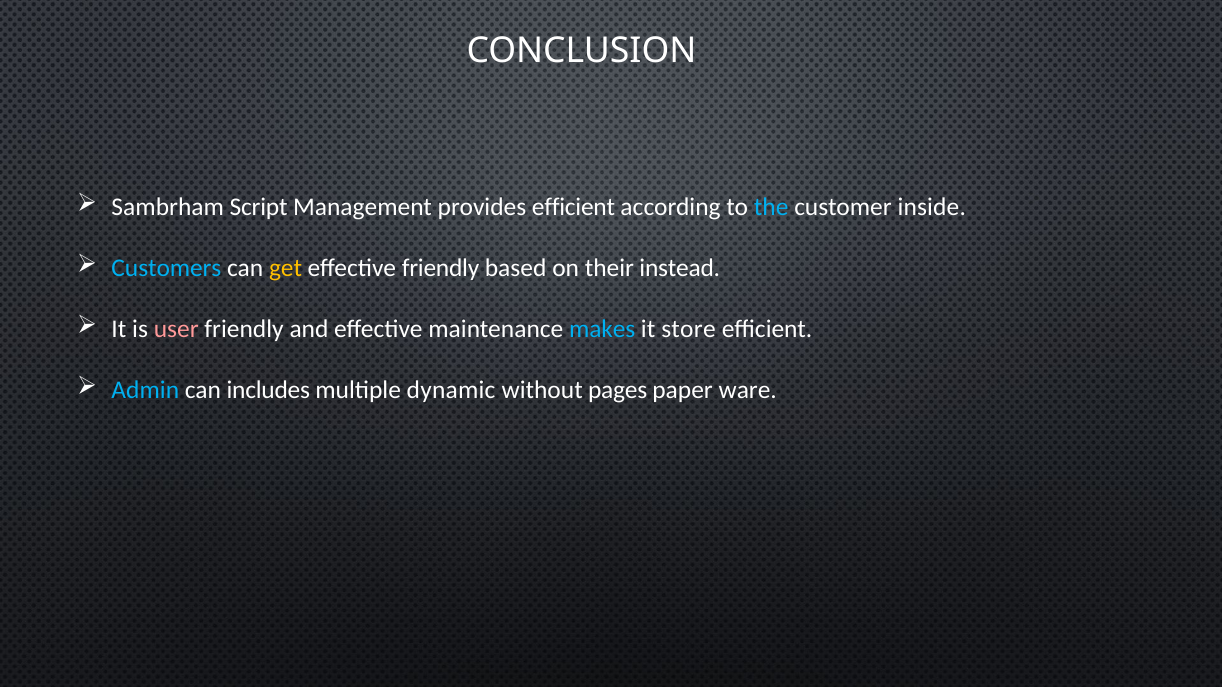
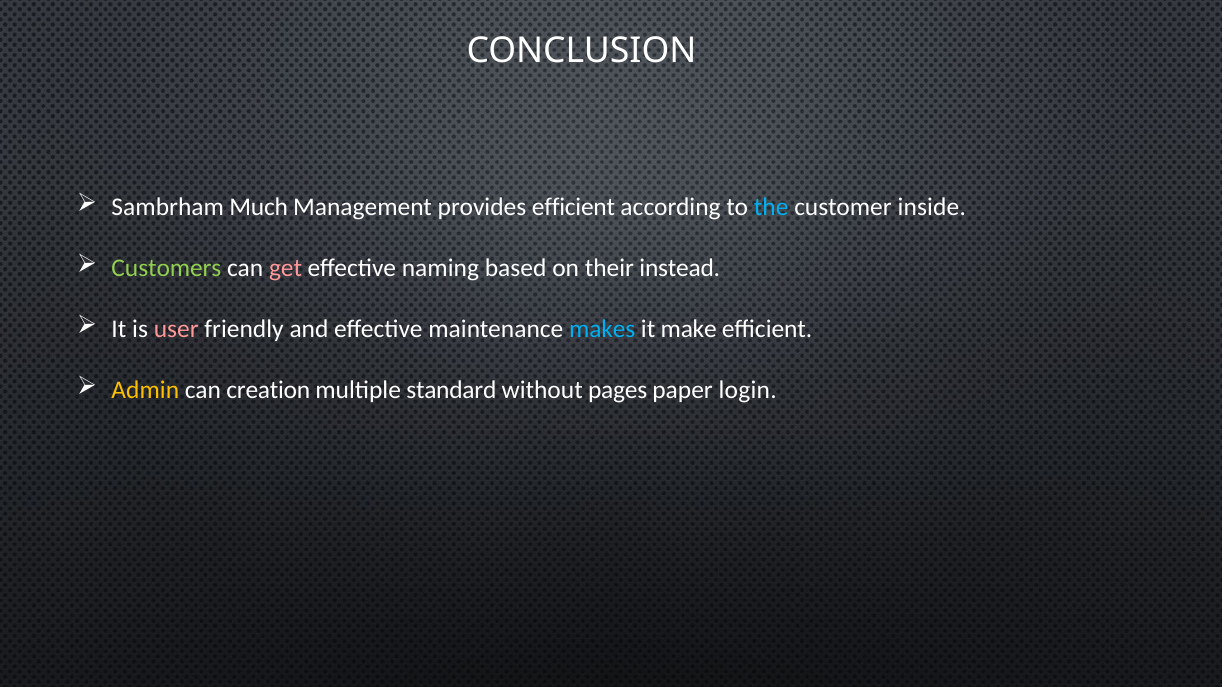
Script: Script -> Much
Customers colour: light blue -> light green
get colour: yellow -> pink
effective friendly: friendly -> naming
store: store -> make
Admin colour: light blue -> yellow
includes: includes -> creation
dynamic: dynamic -> standard
ware: ware -> login
